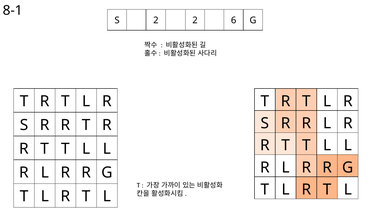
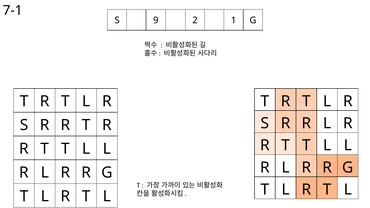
8-1: 8-1 -> 7-1
S 2: 2 -> 9
6: 6 -> 1
